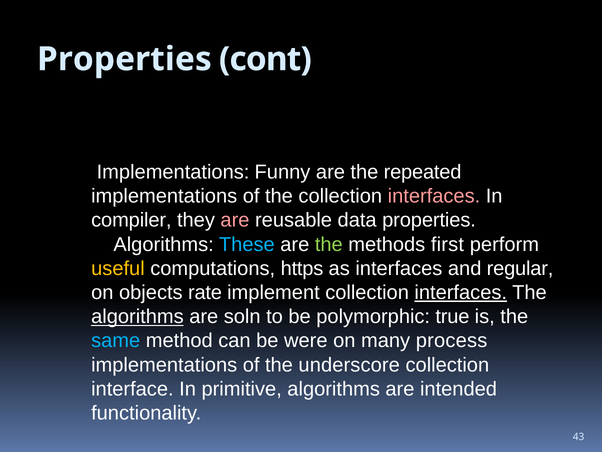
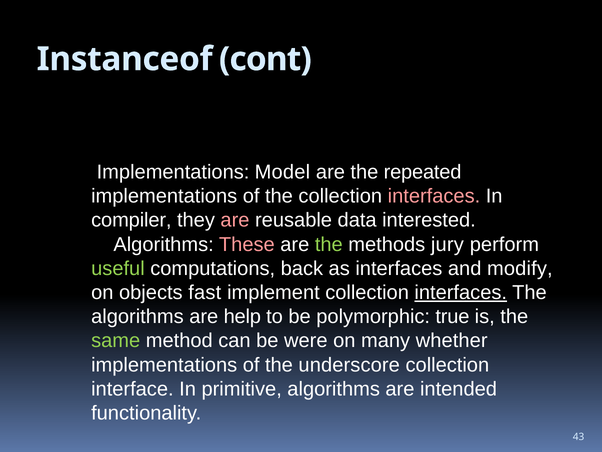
Properties at (124, 59): Properties -> Instanceof
Funny: Funny -> Model
data properties: properties -> interested
These colour: light blue -> pink
first: first -> jury
useful colour: yellow -> light green
https: https -> back
regular: regular -> modify
rate: rate -> fast
algorithms at (137, 316) underline: present -> none
soln: soln -> help
same colour: light blue -> light green
process: process -> whether
